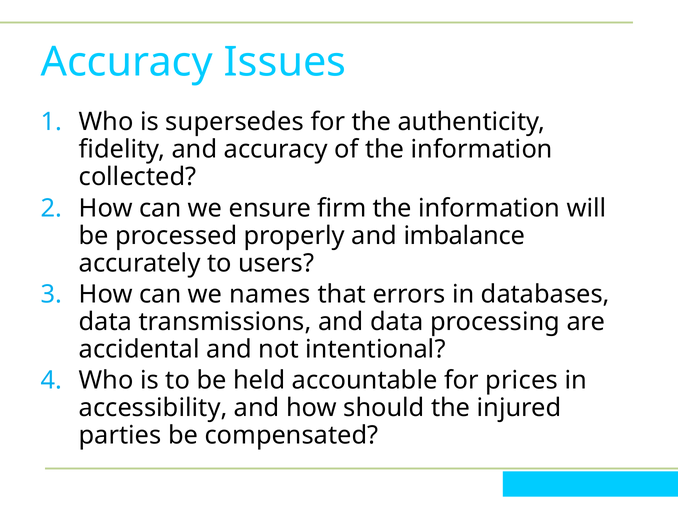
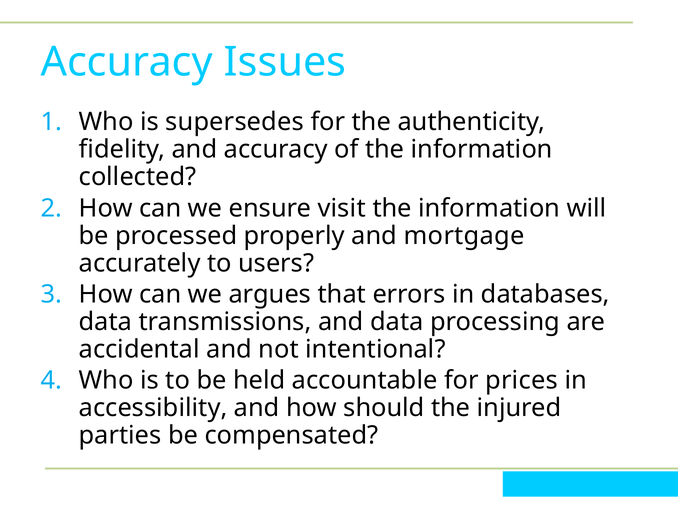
firm: firm -> visit
imbalance: imbalance -> mortgage
names: names -> argues
